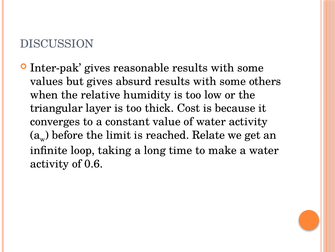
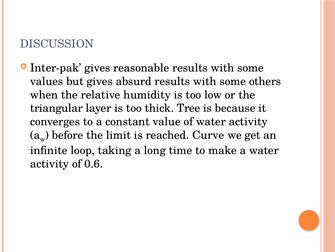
Cost: Cost -> Tree
Relate: Relate -> Curve
